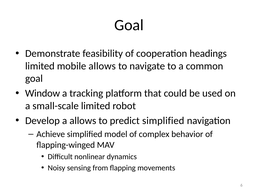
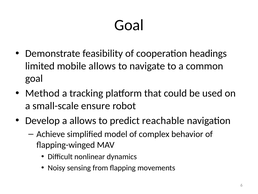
Window: Window -> Method
small-scale limited: limited -> ensure
predict simplified: simplified -> reachable
